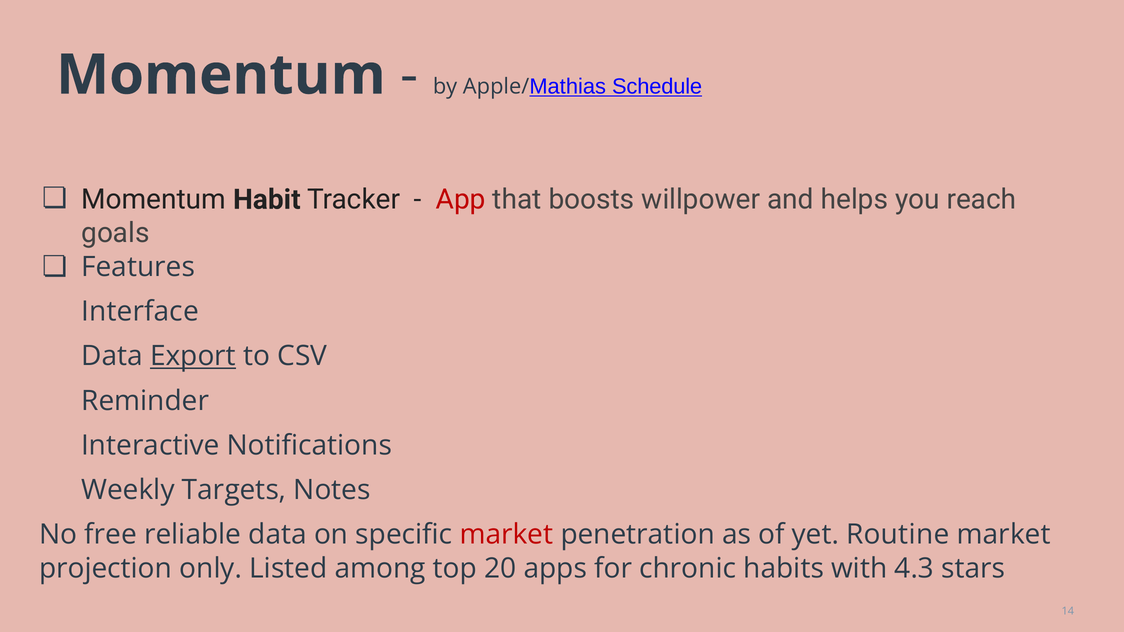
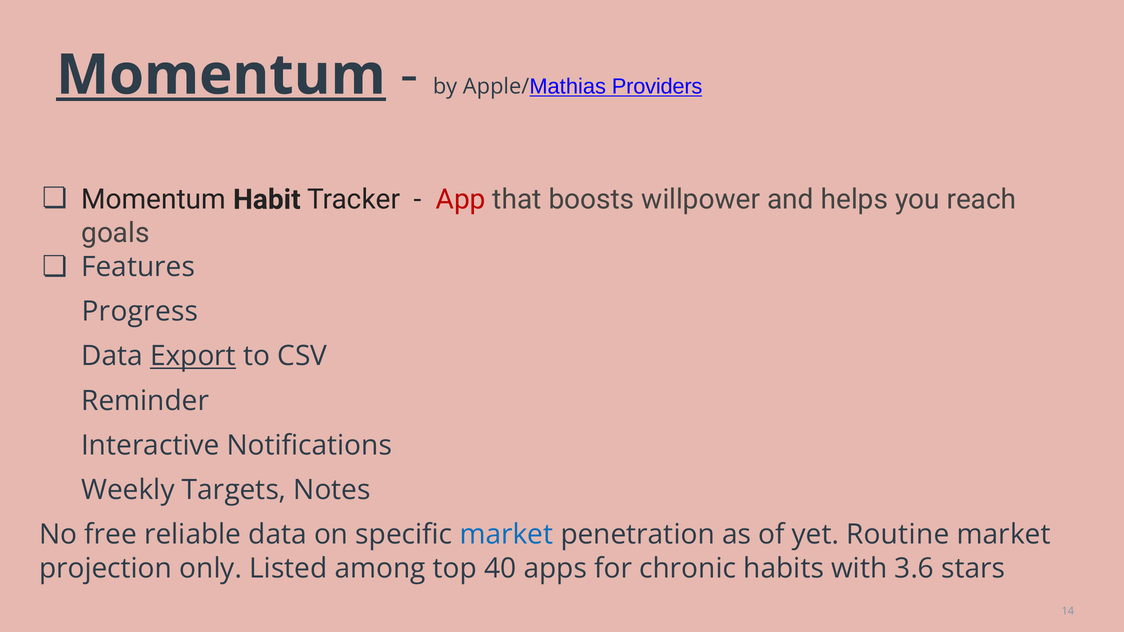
Momentum at (221, 75) underline: none -> present
Schedule: Schedule -> Providers
Interface: Interface -> Progress
market at (506, 535) colour: red -> blue
20: 20 -> 40
4.3: 4.3 -> 3.6
